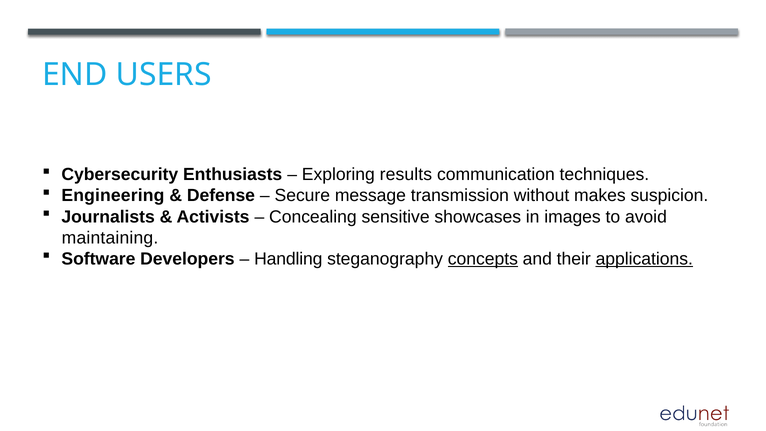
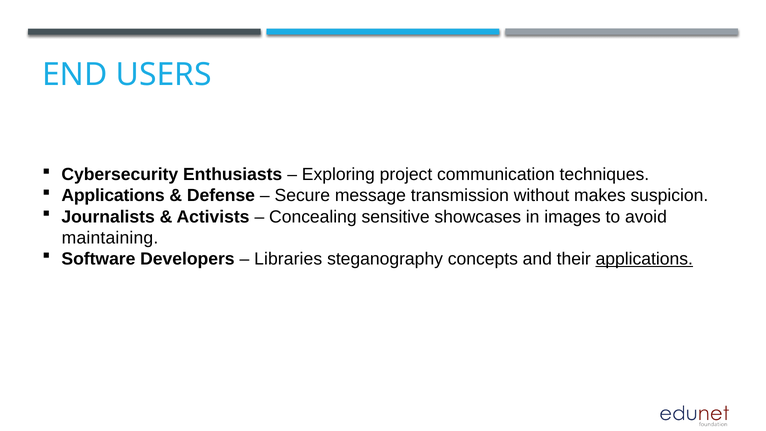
results: results -> project
Engineering at (113, 196): Engineering -> Applications
Handling: Handling -> Libraries
concepts underline: present -> none
